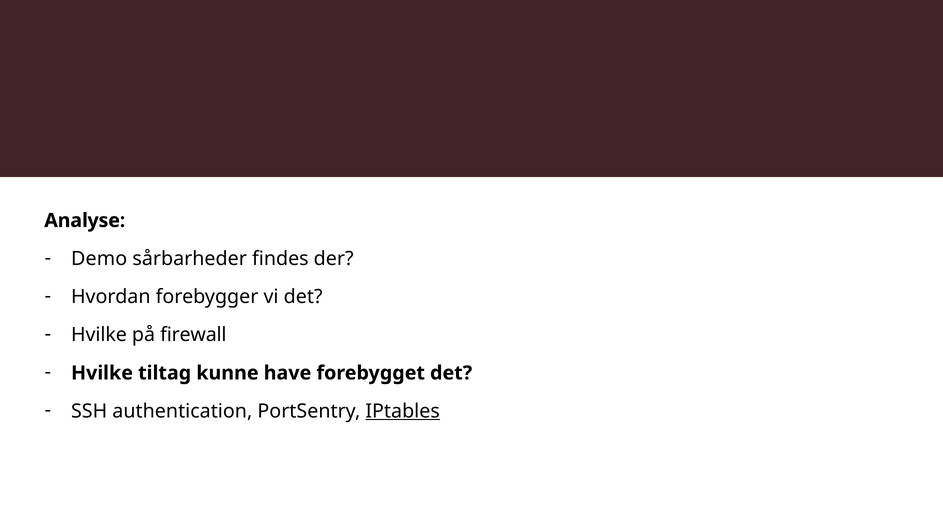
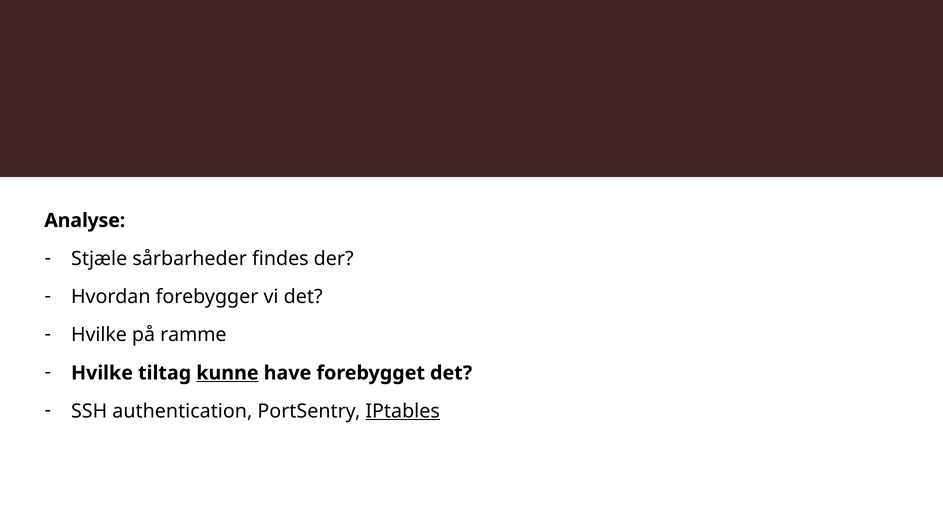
Demo: Demo -> Stjæle
firewall: firewall -> ramme
kunne underline: none -> present
